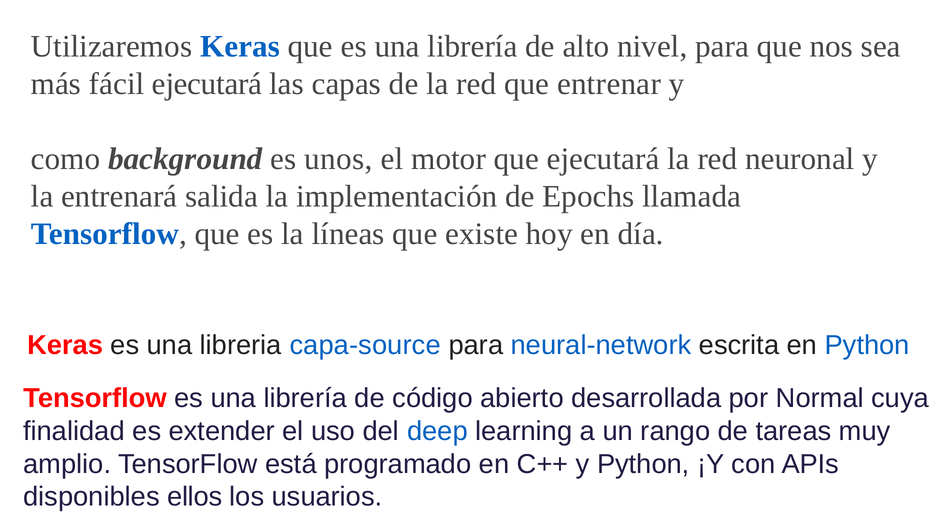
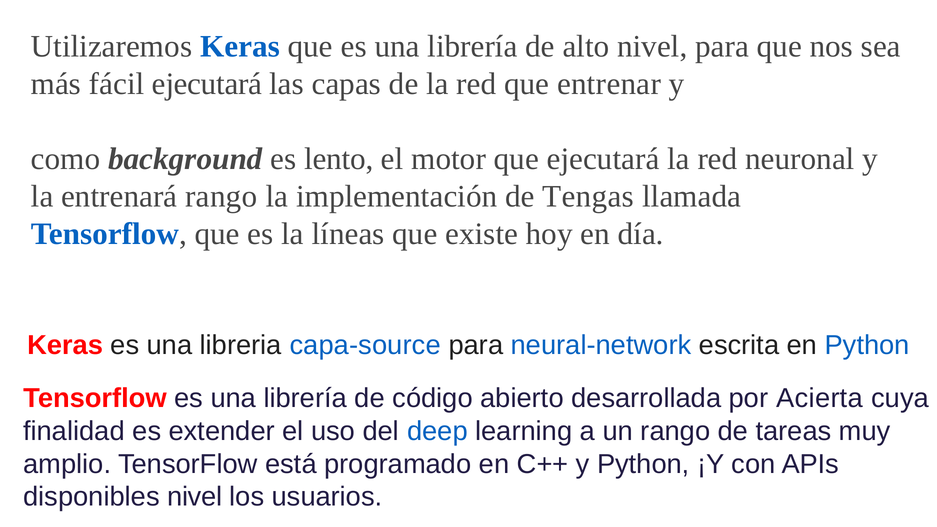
unos: unos -> lento
entrenará salida: salida -> rango
Epochs: Epochs -> Tengas
Normal: Normal -> Acierta
disponibles ellos: ellos -> nivel
